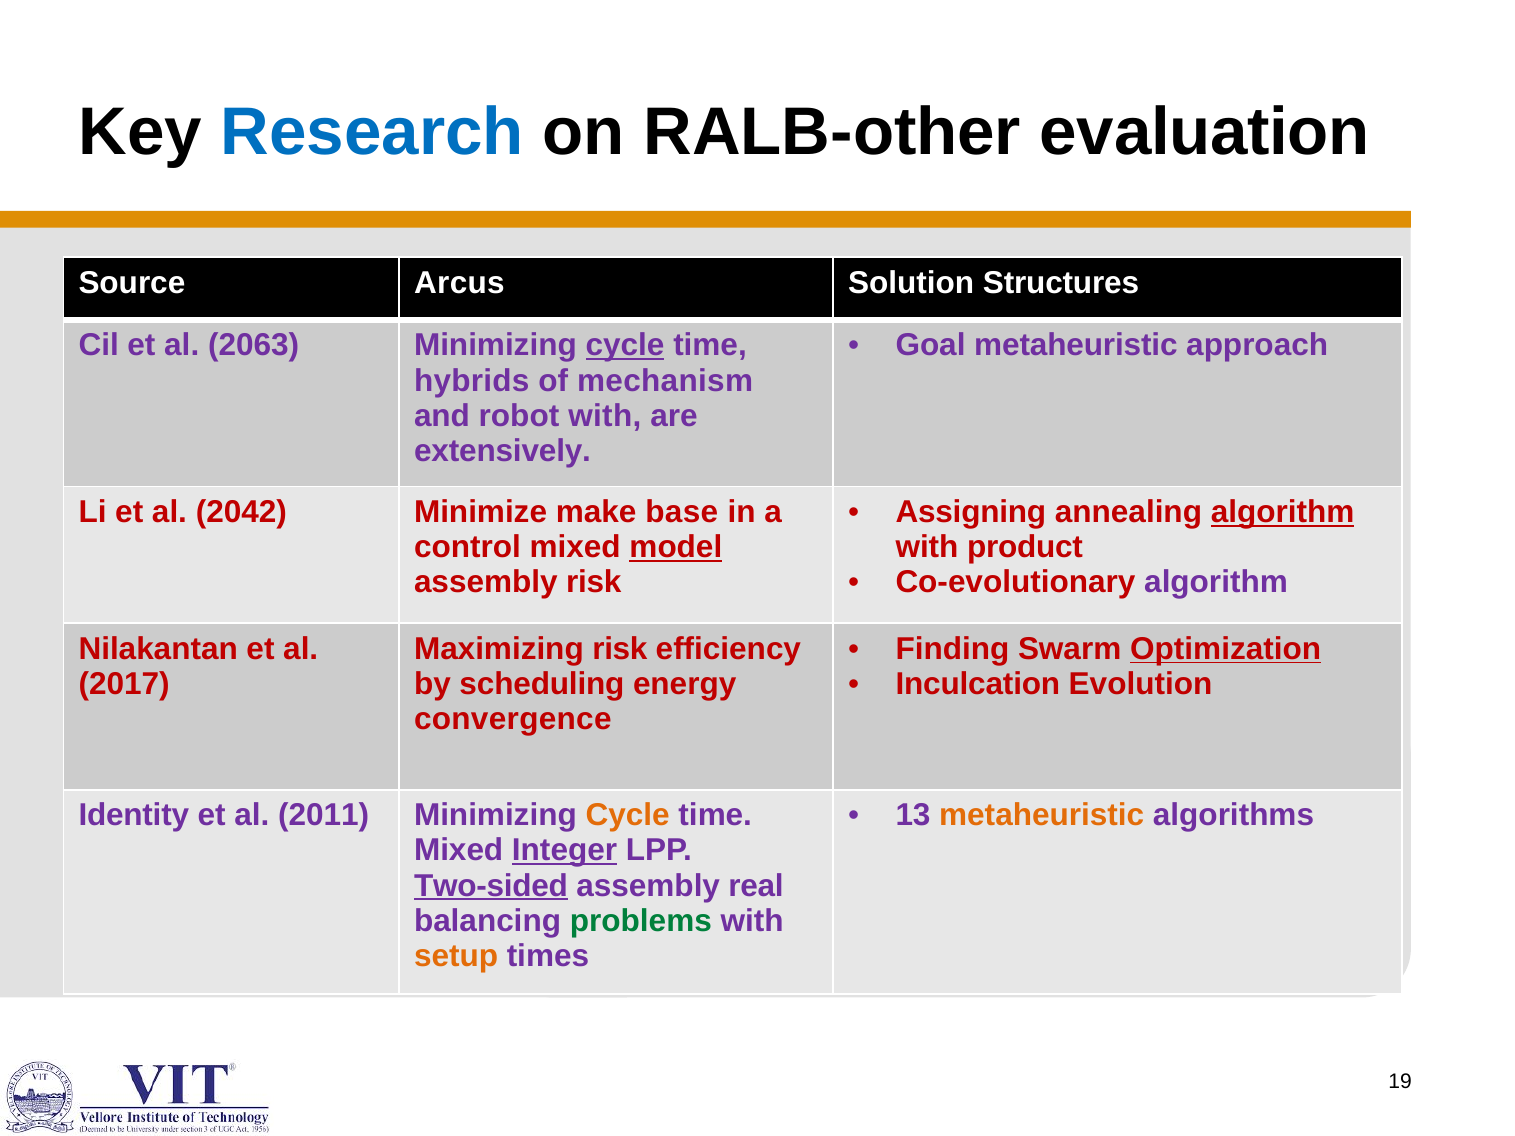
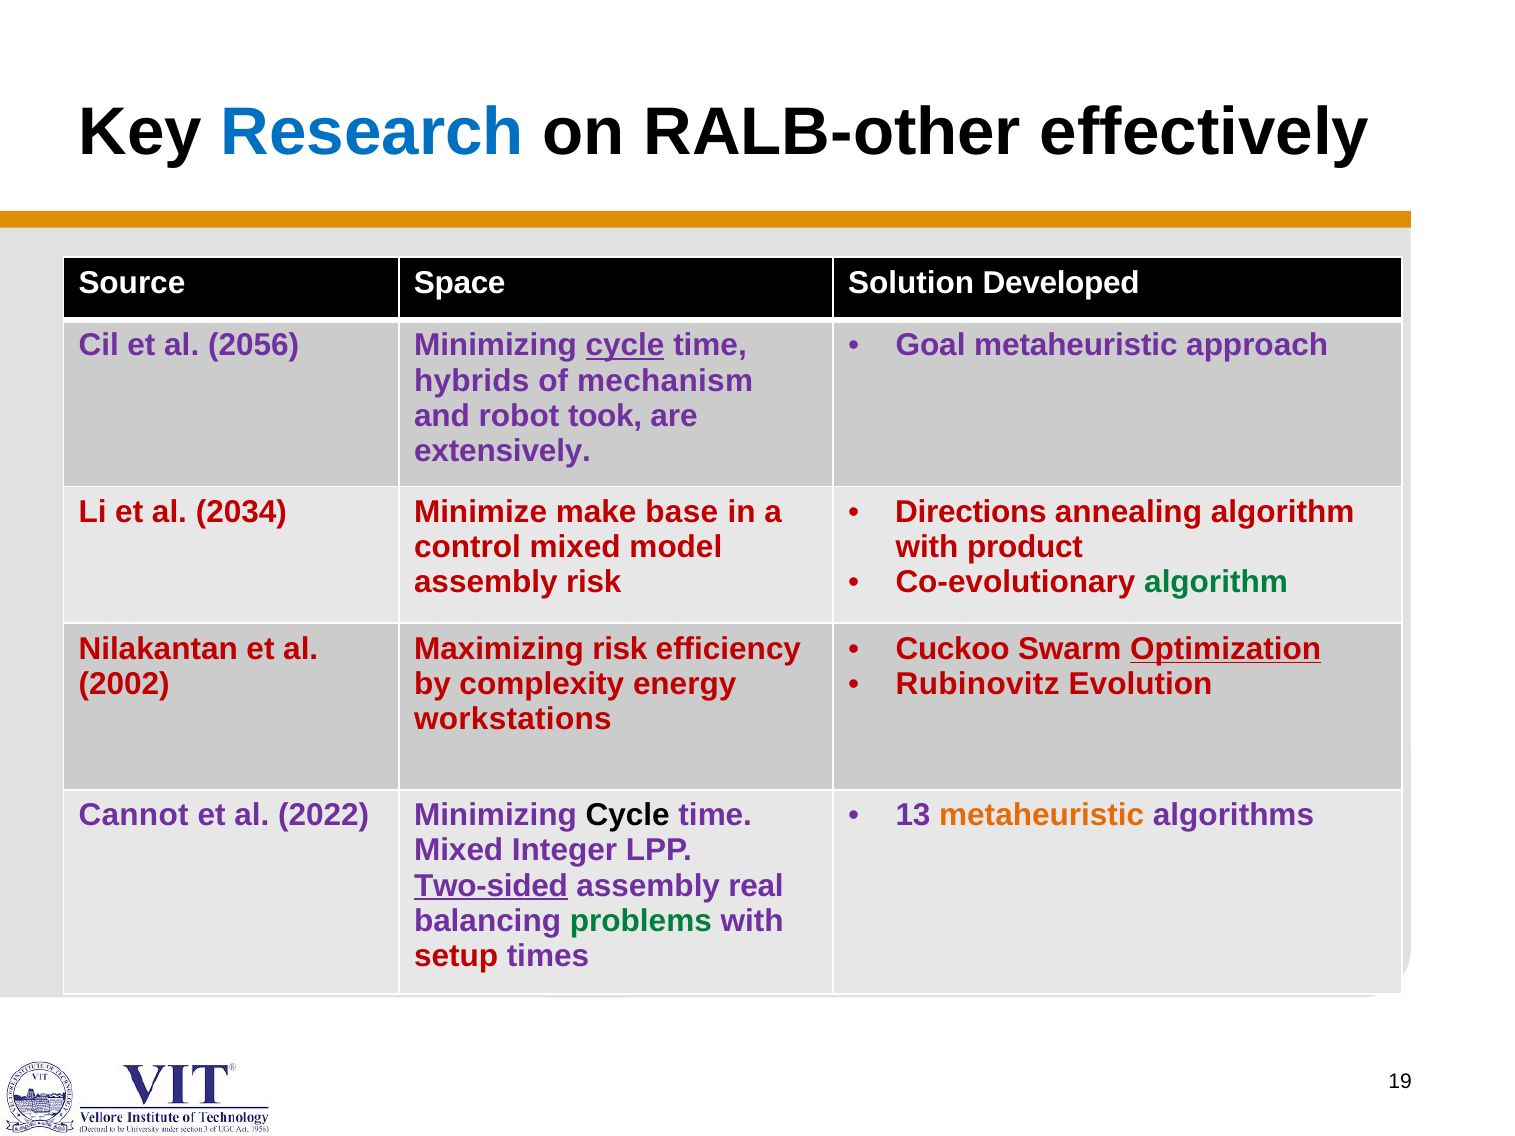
evaluation: evaluation -> effectively
Arcus: Arcus -> Space
Structures: Structures -> Developed
2063: 2063 -> 2056
robot with: with -> took
Assigning: Assigning -> Directions
algorithm at (1283, 512) underline: present -> none
2042: 2042 -> 2034
model underline: present -> none
algorithm at (1216, 582) colour: purple -> green
Finding: Finding -> Cuckoo
Inculcation: Inculcation -> Rubinovitz
2017: 2017 -> 2002
scheduling: scheduling -> complexity
convergence: convergence -> workstations
Identity: Identity -> Cannot
2011: 2011 -> 2022
Cycle at (628, 816) colour: orange -> black
Integer underline: present -> none
setup colour: orange -> red
